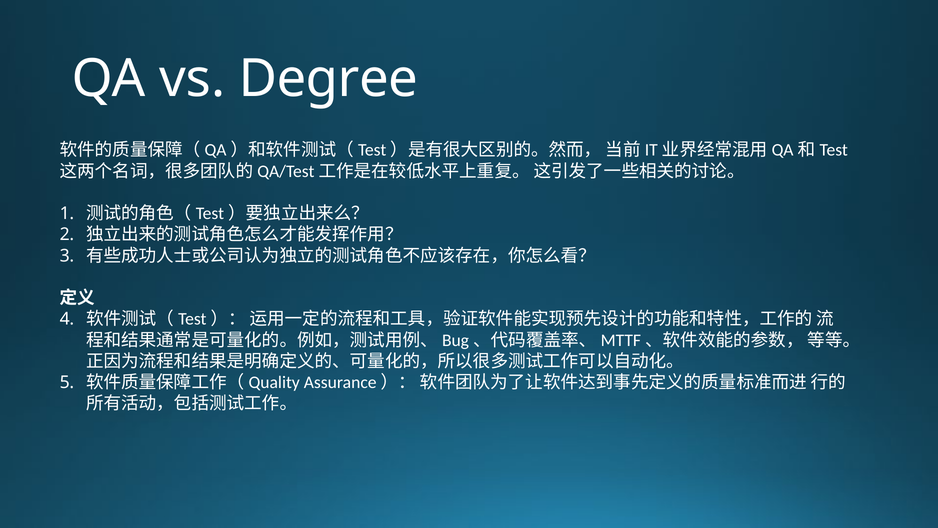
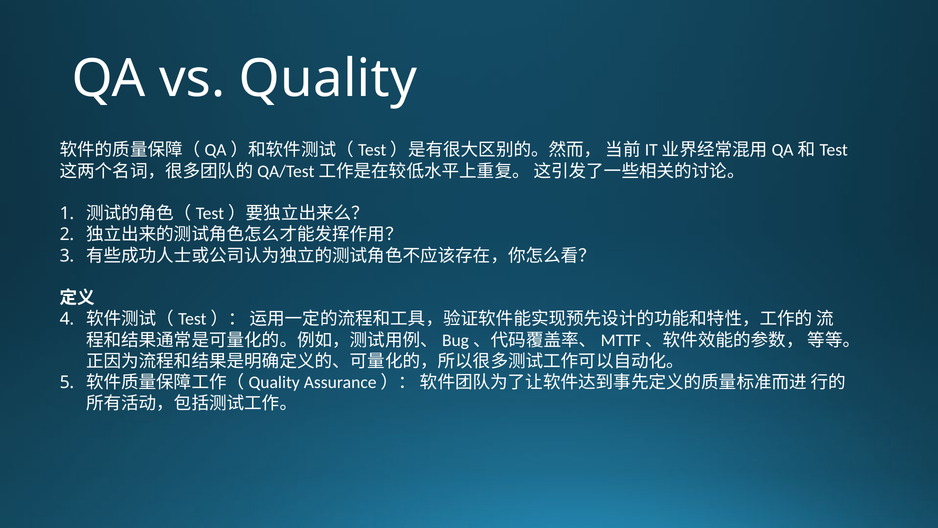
Degree: Degree -> Quality
